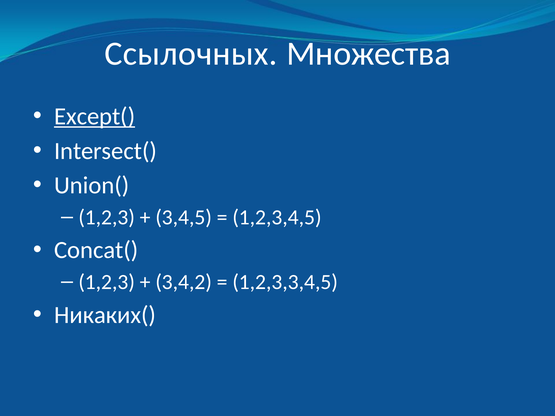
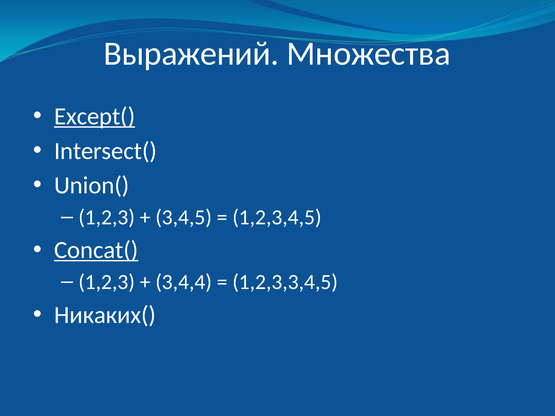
Ссылочных: Ссылочных -> Выражений
Concat( underline: none -> present
3,4,2: 3,4,2 -> 3,4,4
